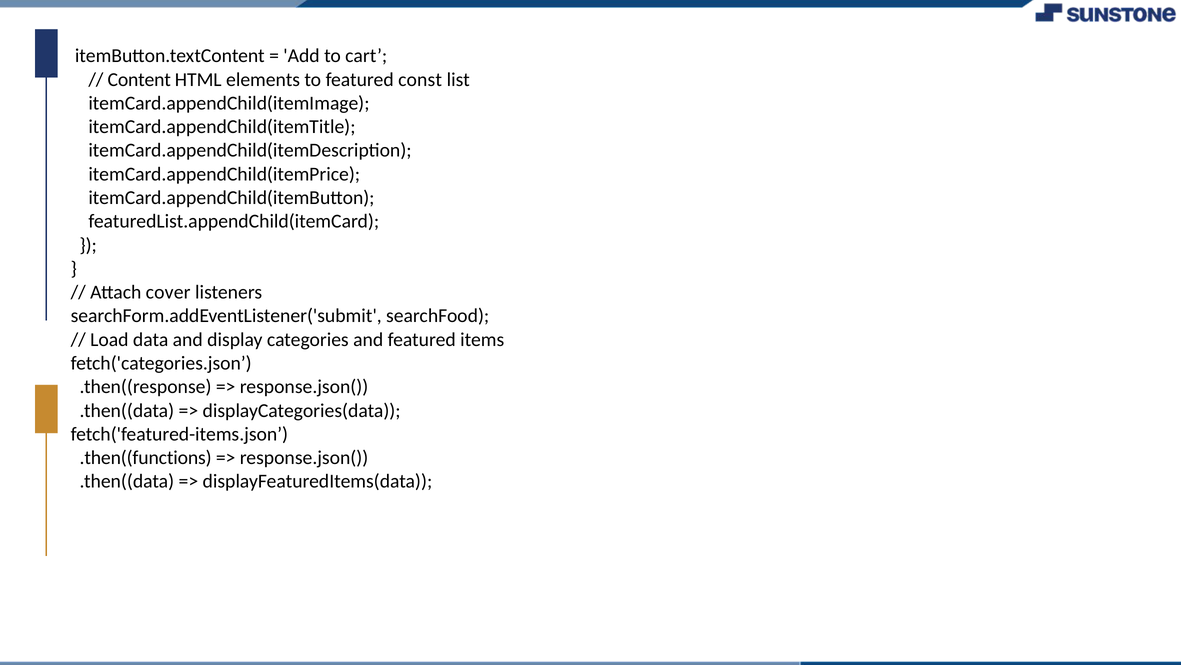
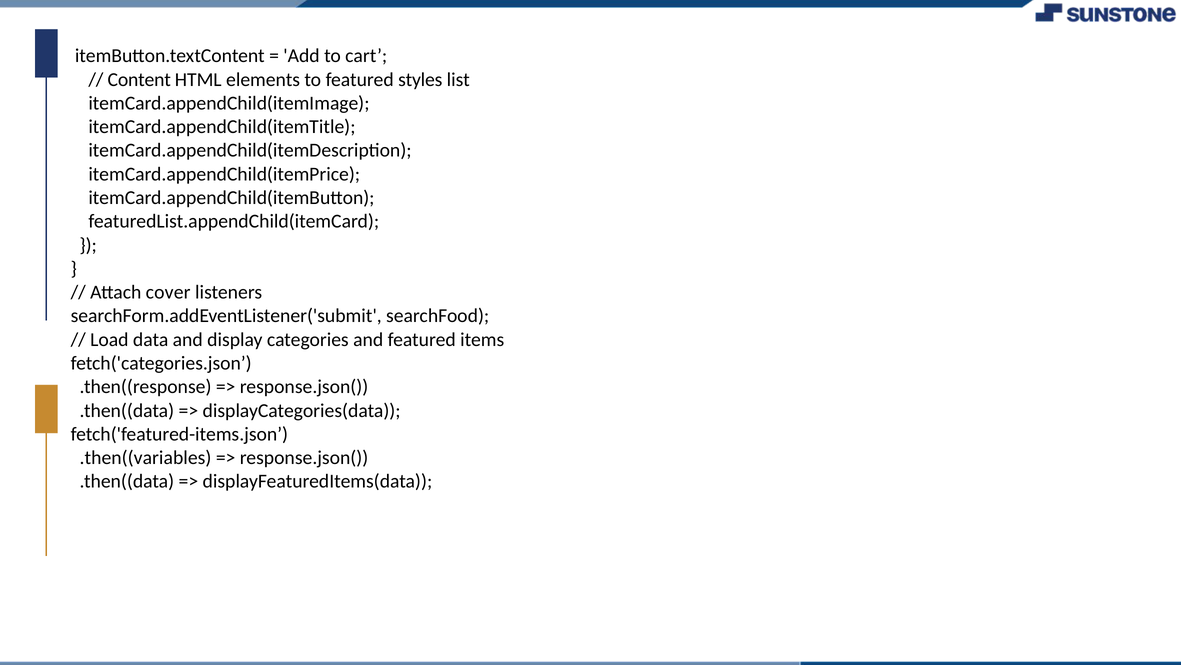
const: const -> styles
.then((functions: .then((functions -> .then((variables
